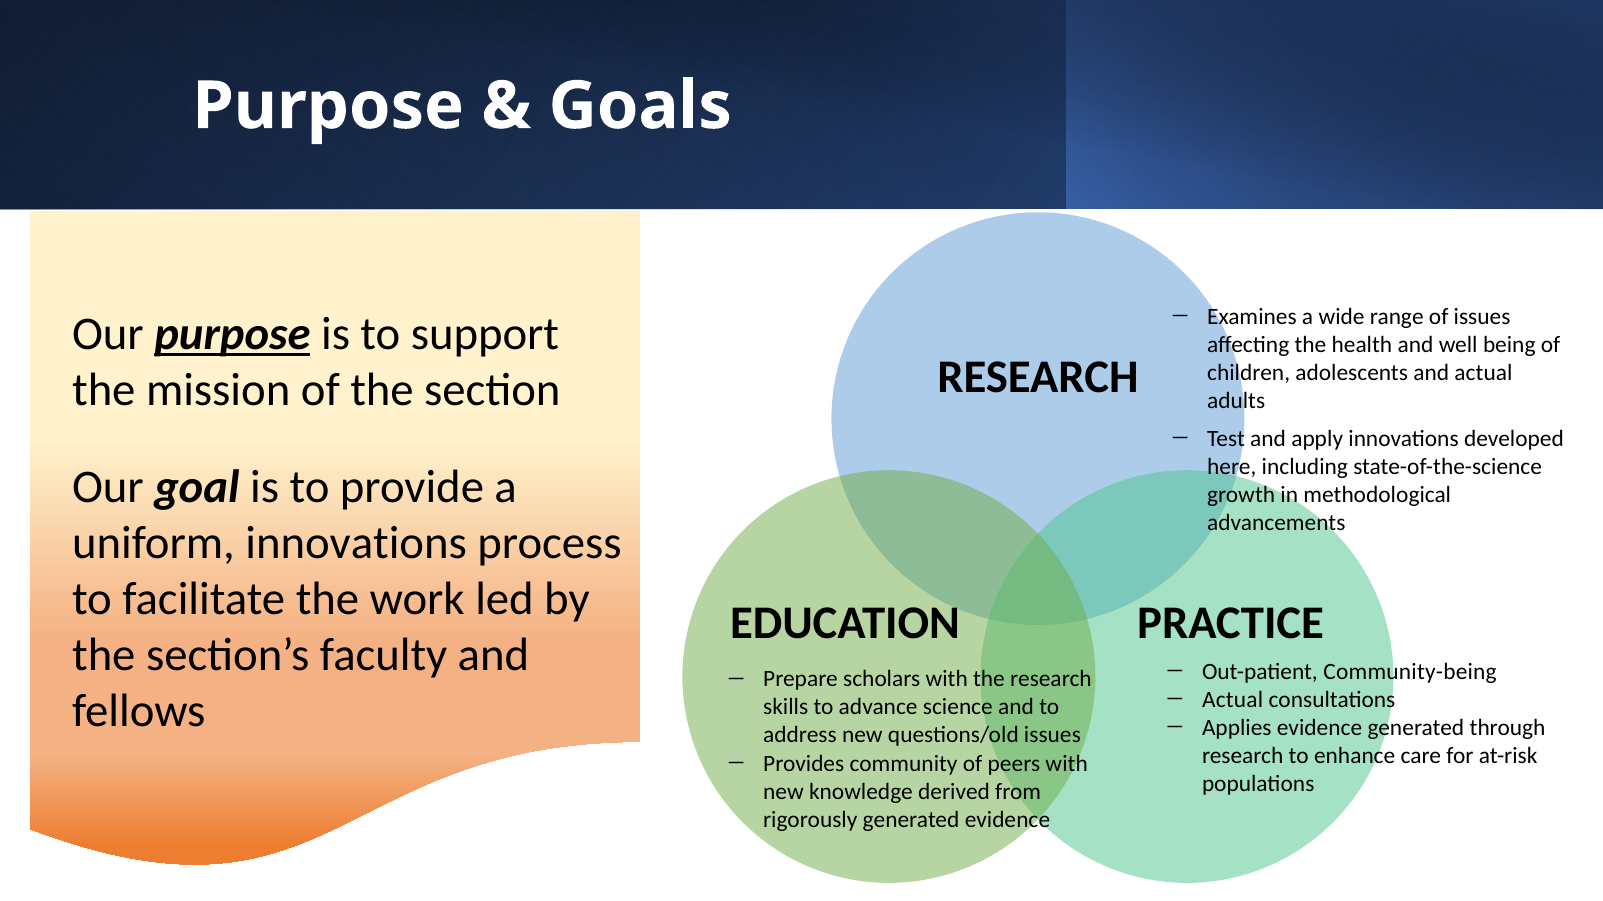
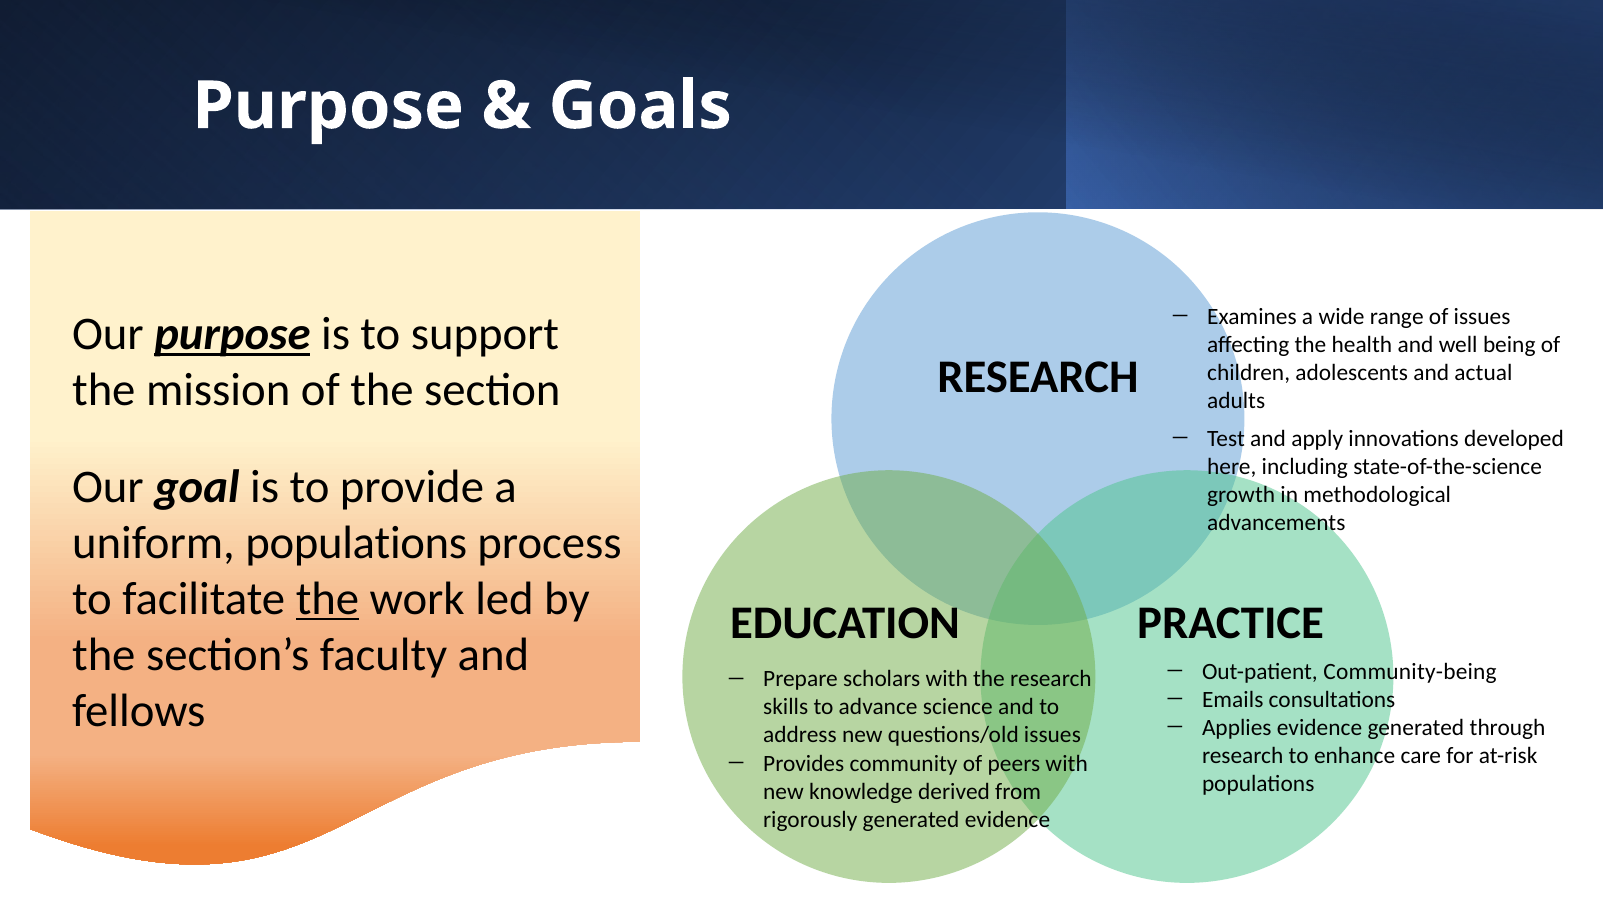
uniform innovations: innovations -> populations
the at (327, 599) underline: none -> present
Actual at (1233, 700): Actual -> Emails
